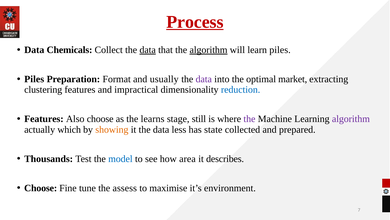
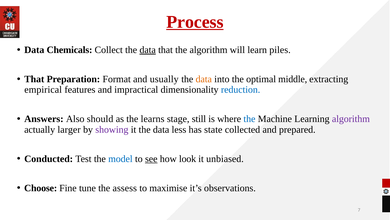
algorithm at (209, 50) underline: present -> none
Piles at (34, 79): Piles -> That
data at (204, 79) colour: purple -> orange
market: market -> middle
clustering: clustering -> empirical
Features at (44, 119): Features -> Answers
Also choose: choose -> should
the at (249, 119) colour: purple -> blue
which: which -> larger
showing colour: orange -> purple
Thousands: Thousands -> Conducted
see underline: none -> present
area: area -> look
describes: describes -> unbiased
environment: environment -> observations
